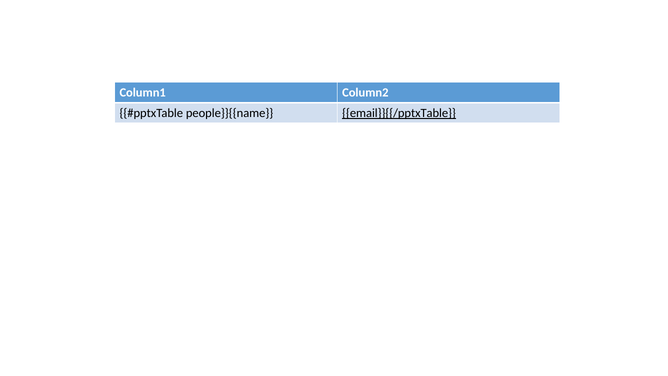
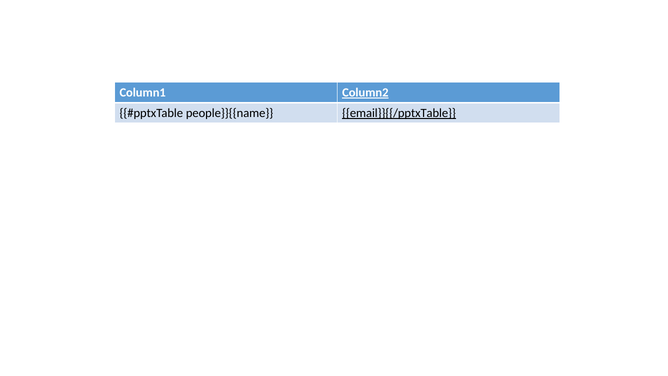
Column2 underline: none -> present
